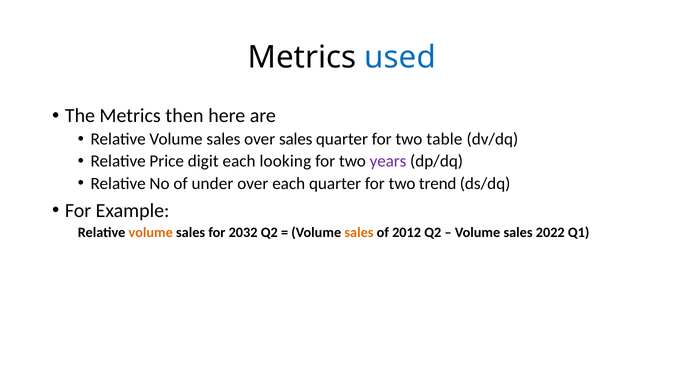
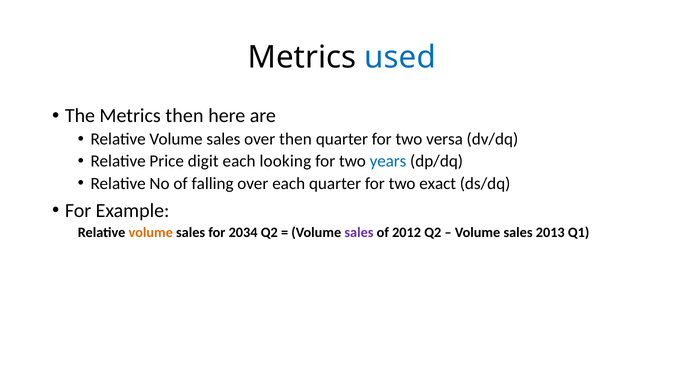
over sales: sales -> then
table: table -> versa
years colour: purple -> blue
under: under -> falling
trend: trend -> exact
2032: 2032 -> 2034
sales at (359, 232) colour: orange -> purple
2022: 2022 -> 2013
